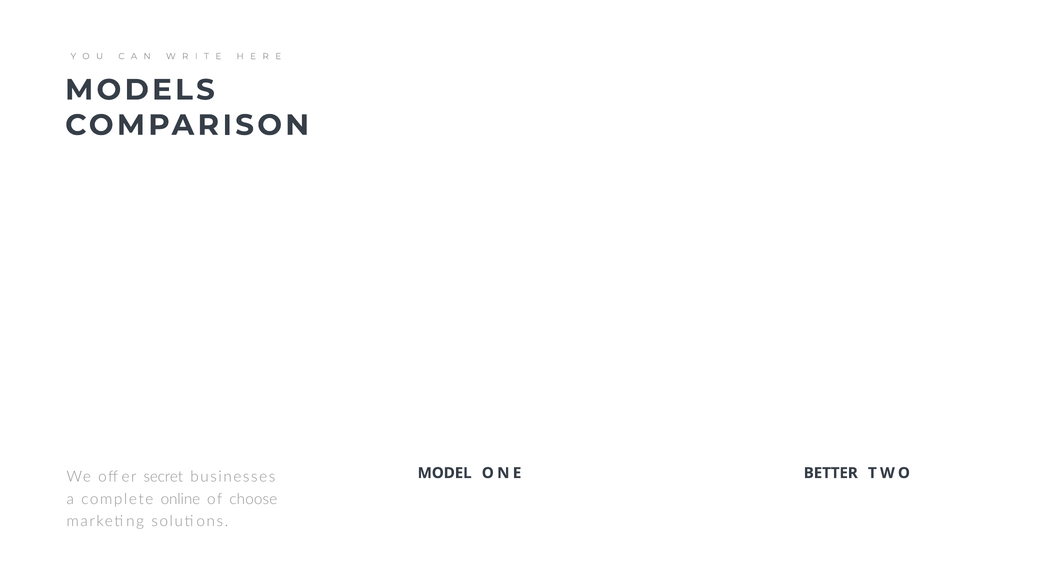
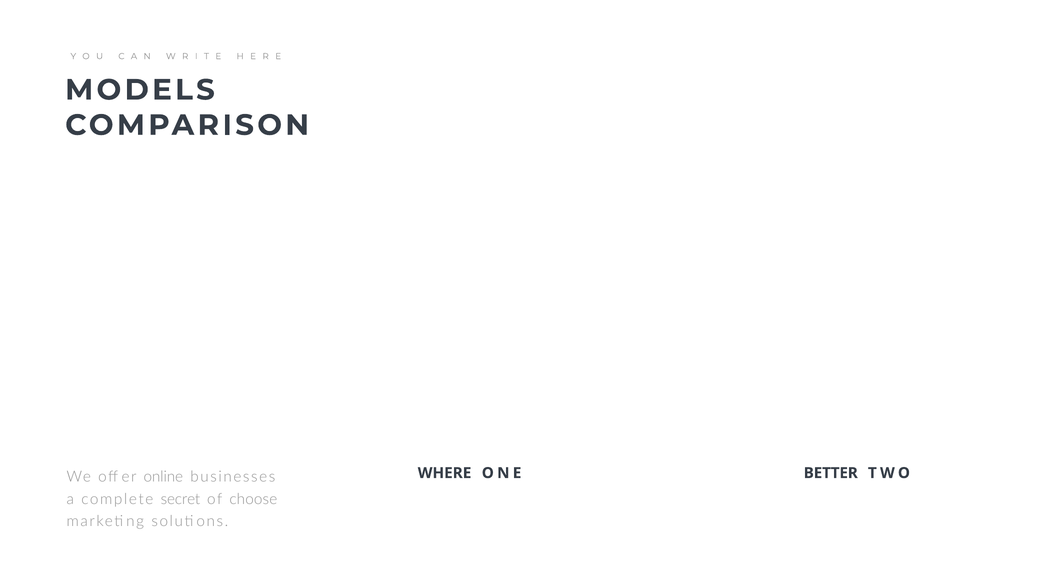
MODEL: MODEL -> WHERE
secret: secret -> online
online: online -> secret
